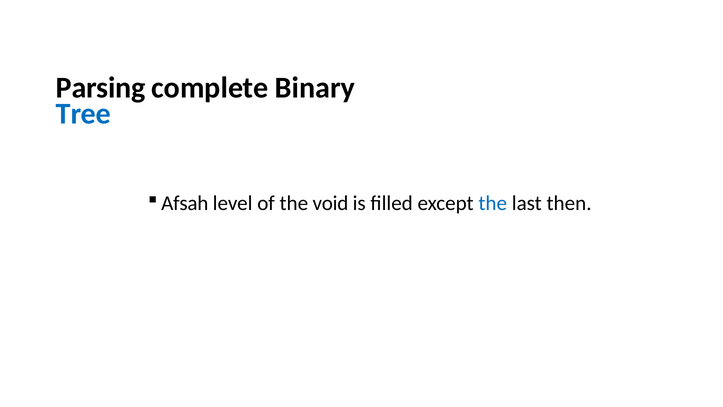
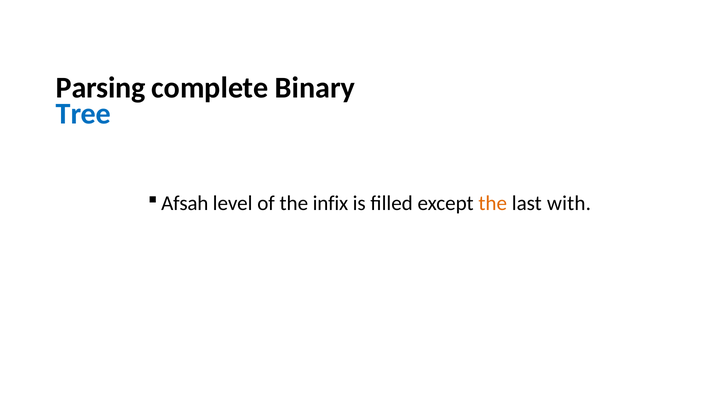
void: void -> infix
the at (493, 203) colour: blue -> orange
then: then -> with
